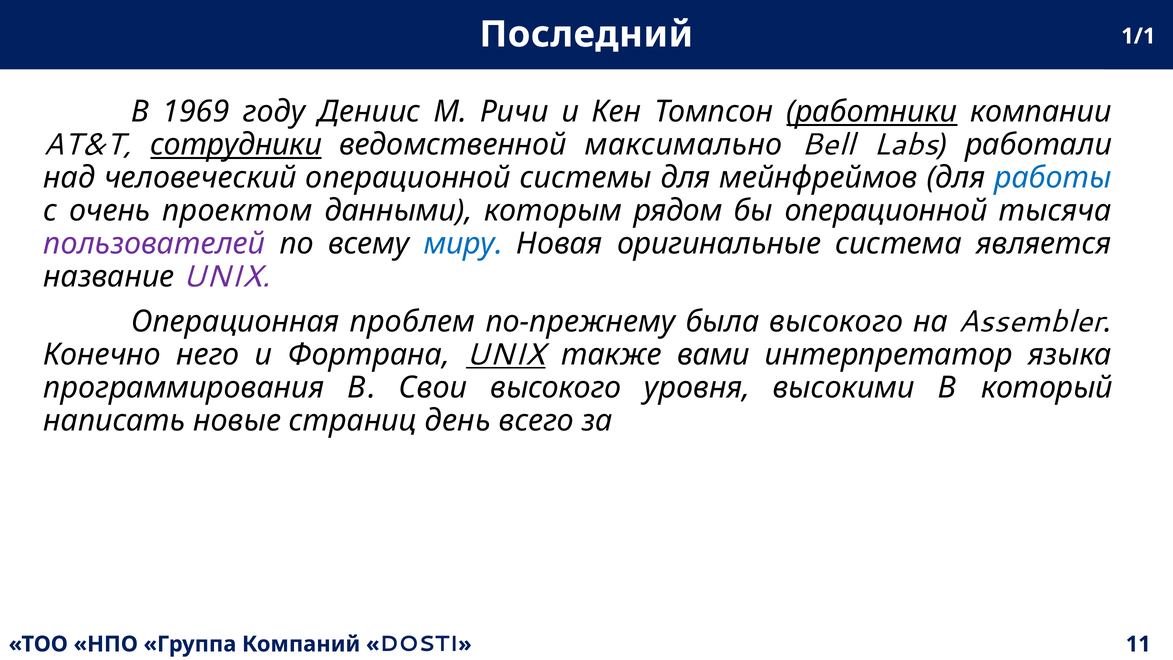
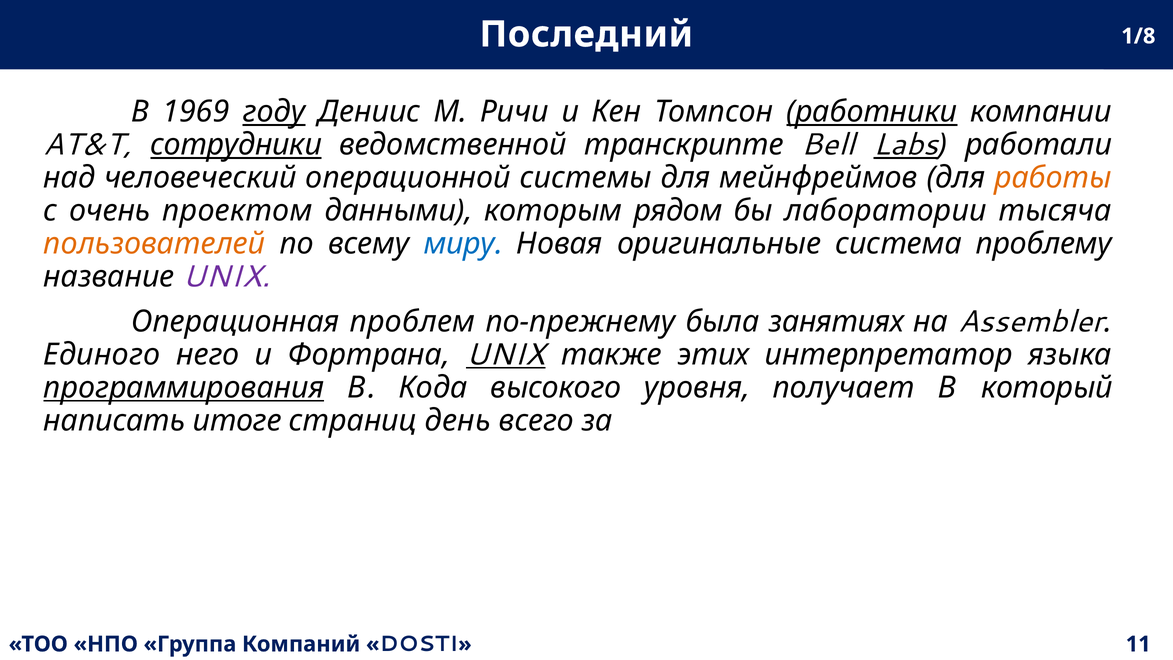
1/1: 1/1 -> 1/8
году underline: none -> present
максимально: максимально -> транскрипте
Labs underline: none -> present
работы colour: blue -> orange
бы операционной: операционной -> лаборатории
пользователей colour: purple -> orange
является: является -> проблему
была высокого: высокого -> занятиях
Конечно: Конечно -> Единого
вами: вами -> этих
программирования underline: none -> present
Свои: Свои -> Кода
высокими: высокими -> получает
новые: новые -> итоге
